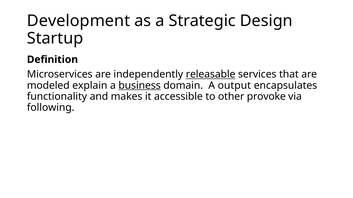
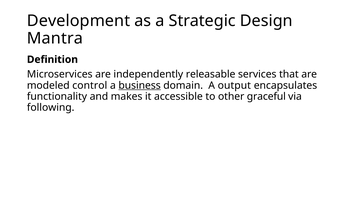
Startup: Startup -> Mantra
releasable underline: present -> none
explain: explain -> control
provoke: provoke -> graceful
